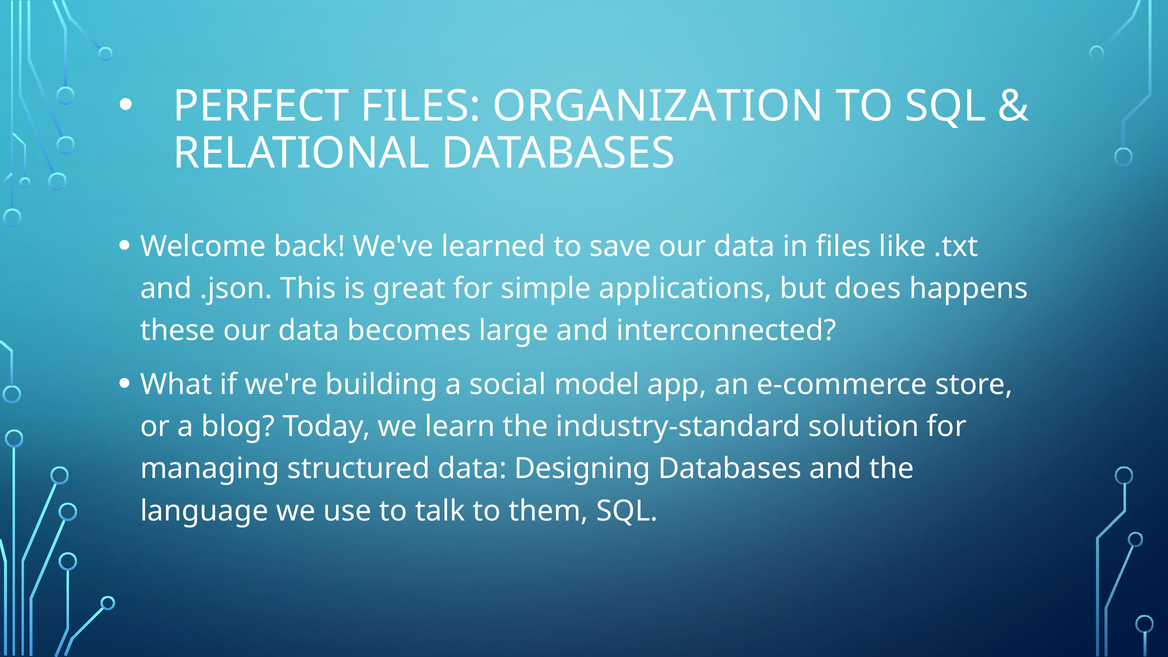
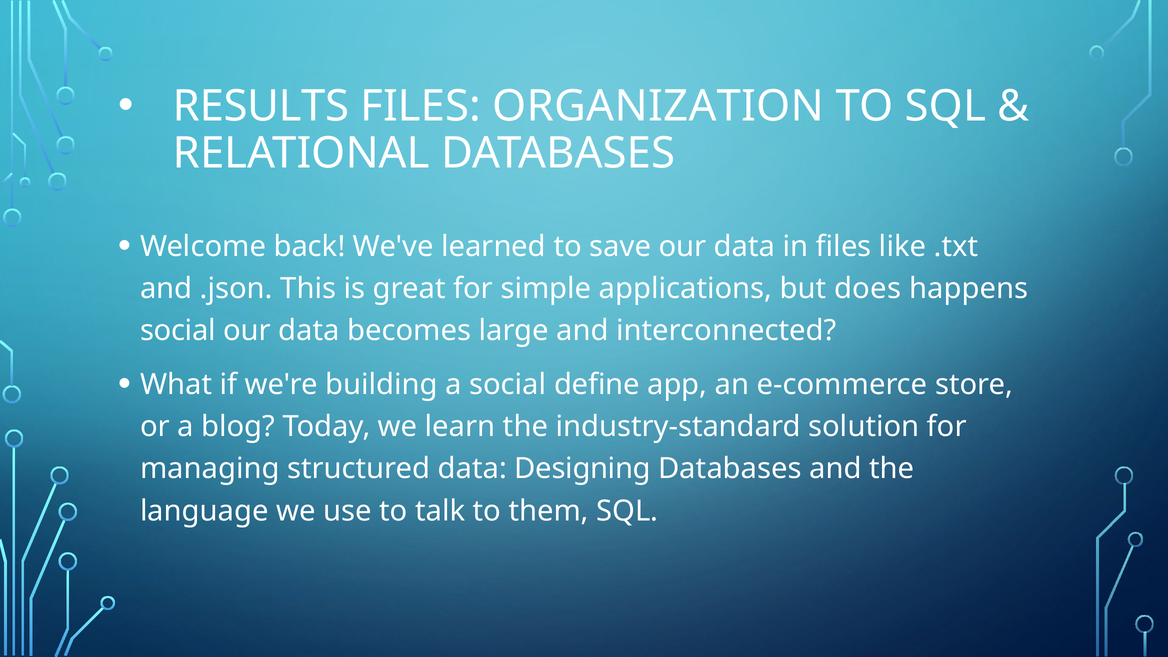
PERFECT: PERFECT -> RESULTS
these at (178, 331): these -> social
model: model -> define
